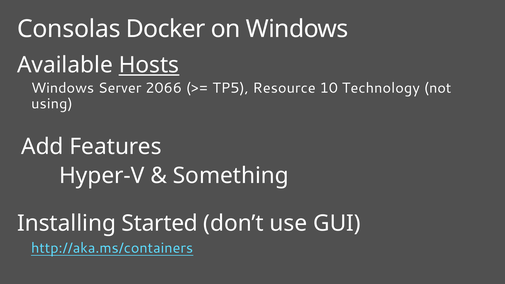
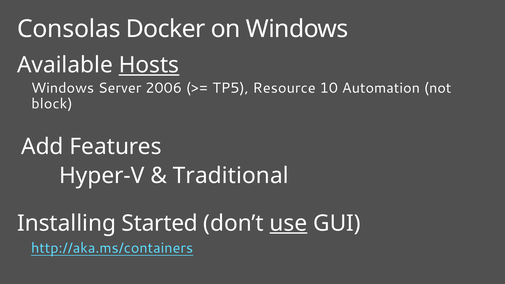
2066: 2066 -> 2006
Technology: Technology -> Automation
using: using -> block
Something: Something -> Traditional
use underline: none -> present
